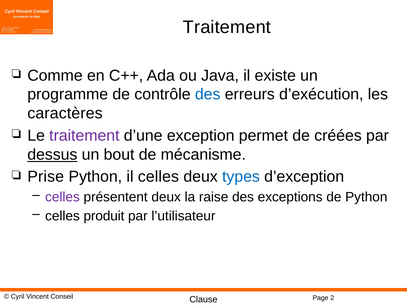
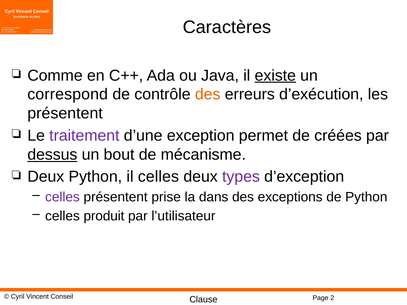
Traitement at (227, 27): Traitement -> Caractères
existe underline: none -> present
programme: programme -> correspond
des at (208, 95) colour: blue -> orange
caractères at (65, 114): caractères -> présentent
Prise at (46, 177): Prise -> Deux
types colour: blue -> purple
présentent deux: deux -> prise
raise: raise -> dans
